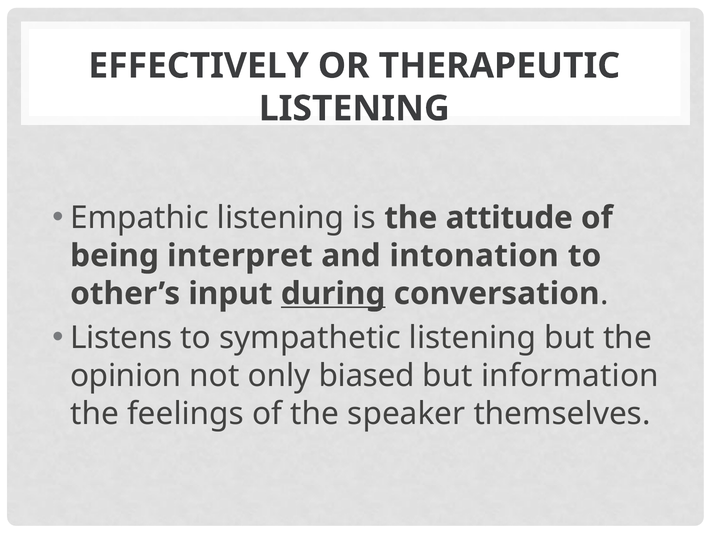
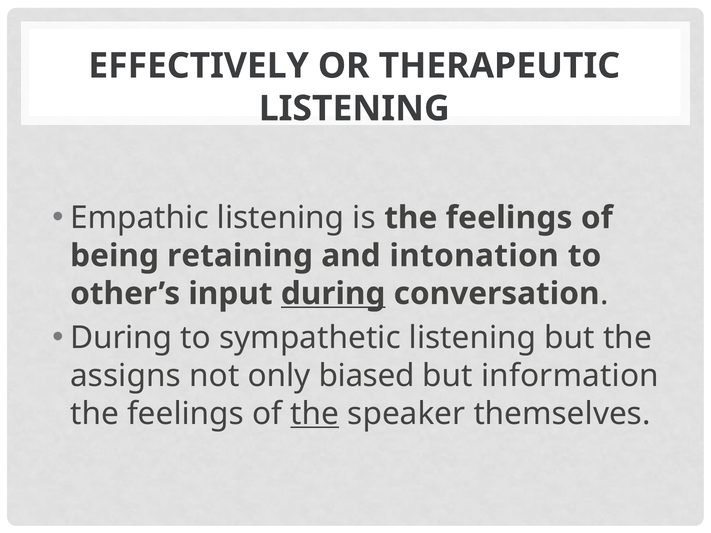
is the attitude: attitude -> feelings
interpret: interpret -> retaining
Listens at (121, 338): Listens -> During
opinion: opinion -> assigns
the at (315, 414) underline: none -> present
